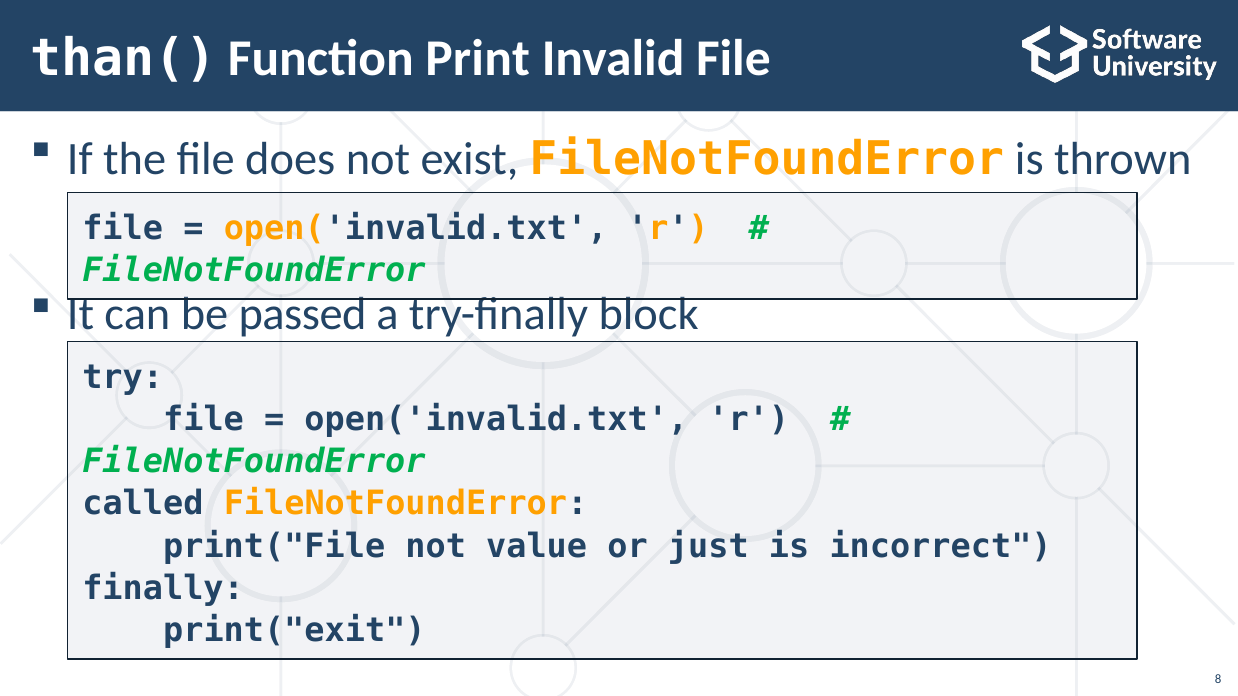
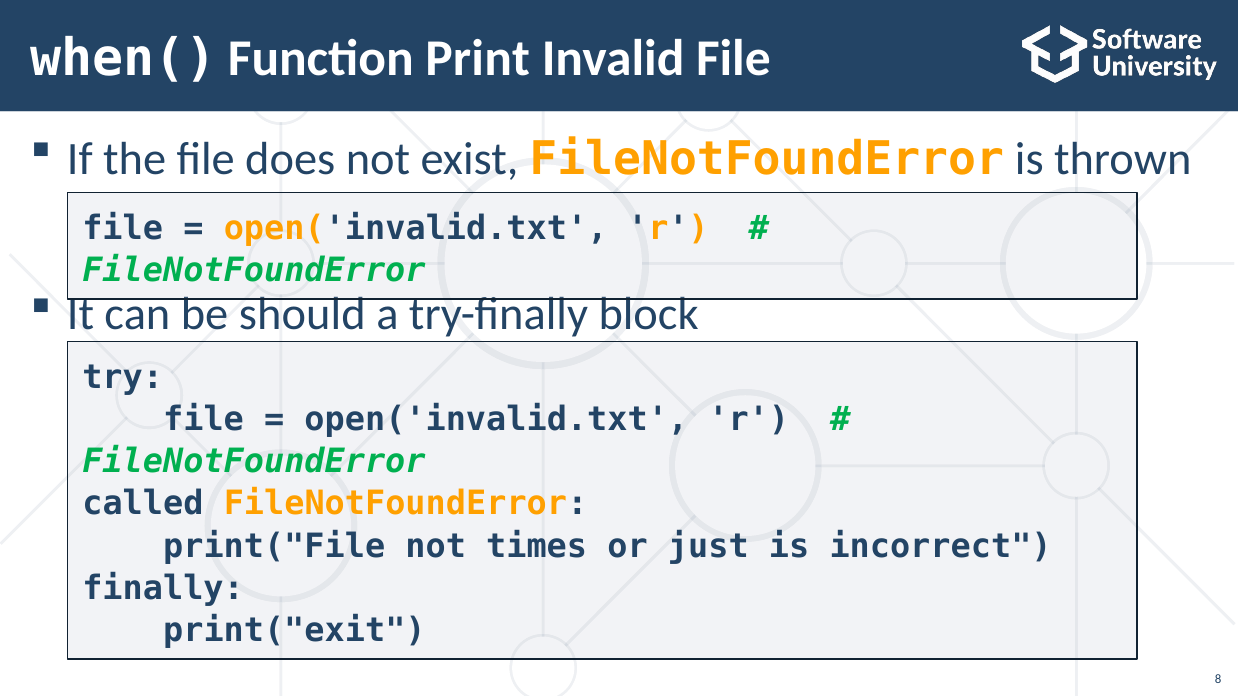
than(: than( -> when(
passed: passed -> should
value: value -> times
